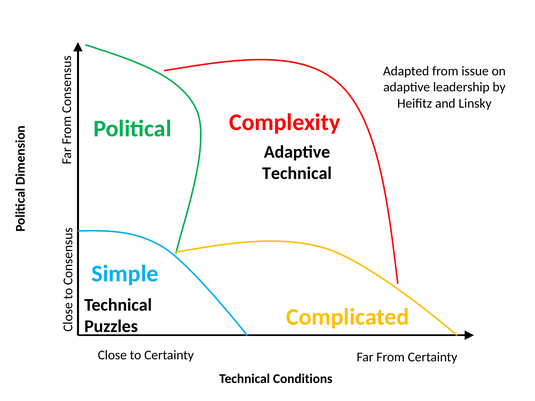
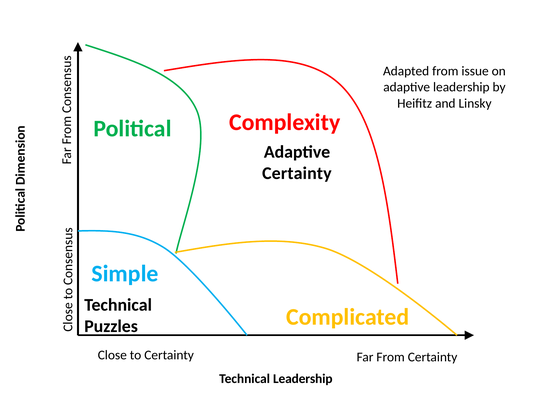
Technical at (297, 173): Technical -> Certainty
Technical Conditions: Conditions -> Leadership
